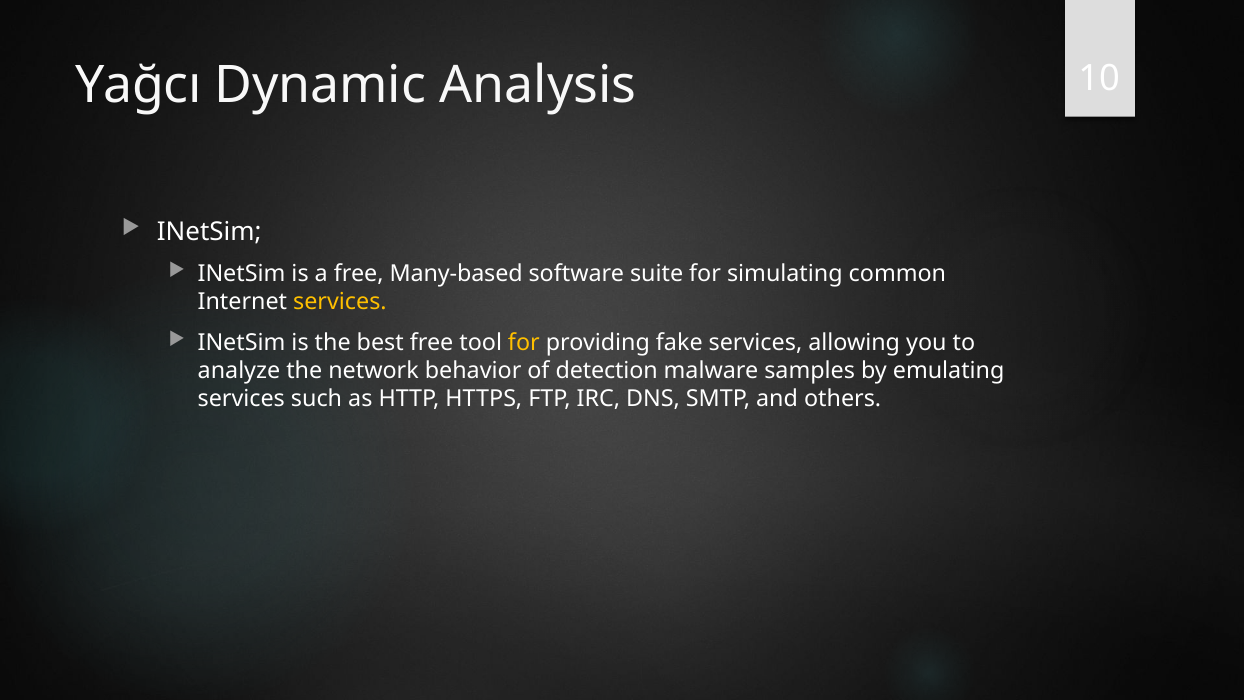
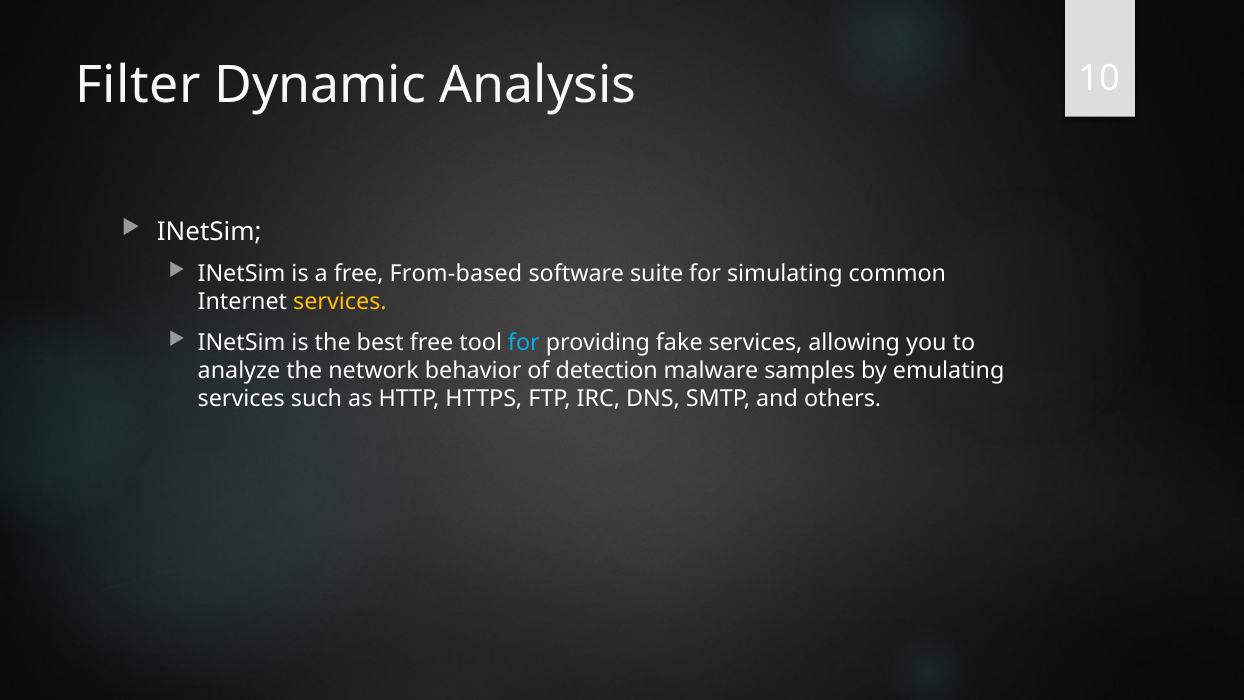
Yağcı: Yağcı -> Filter
Many-based: Many-based -> From-based
for at (524, 343) colour: yellow -> light blue
